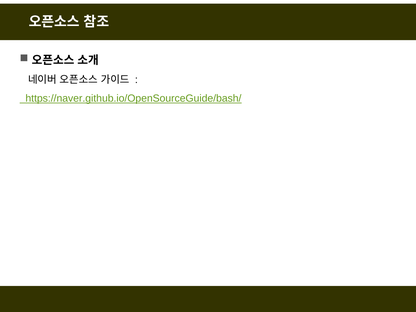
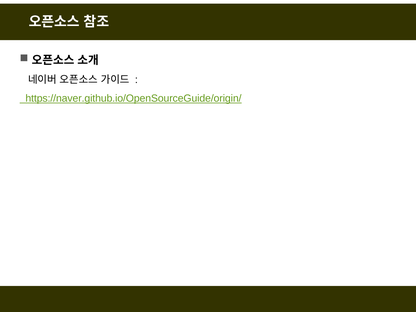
https://naver.github.io/OpenSourceGuide/bash/: https://naver.github.io/OpenSourceGuide/bash/ -> https://naver.github.io/OpenSourceGuide/origin/
